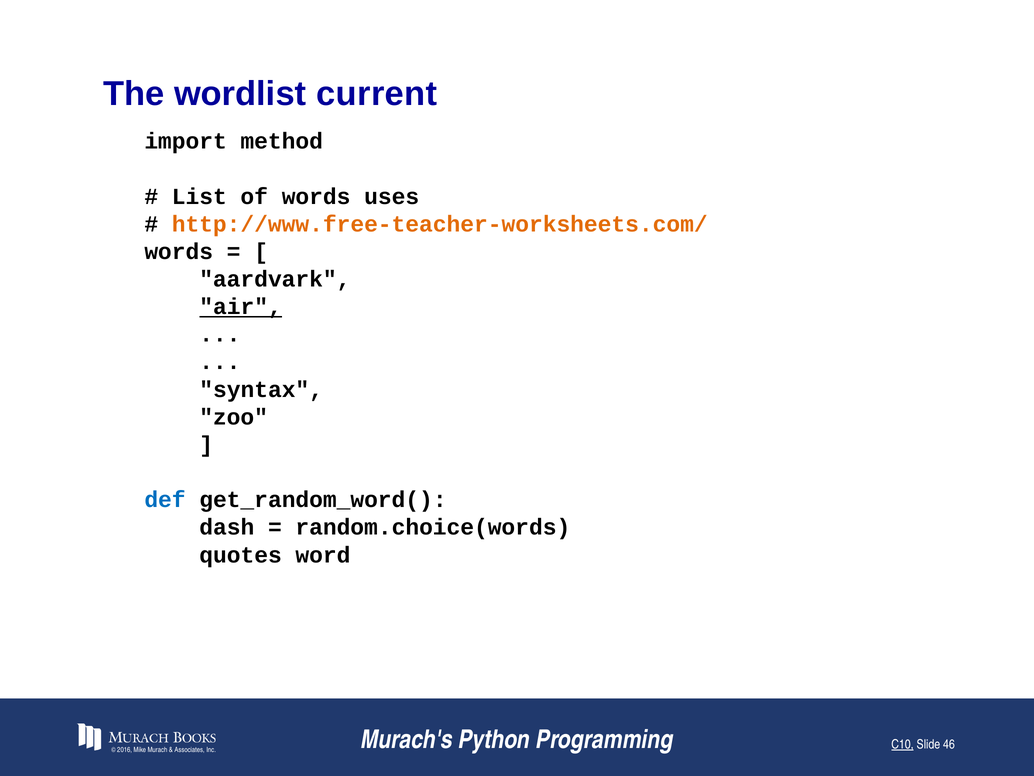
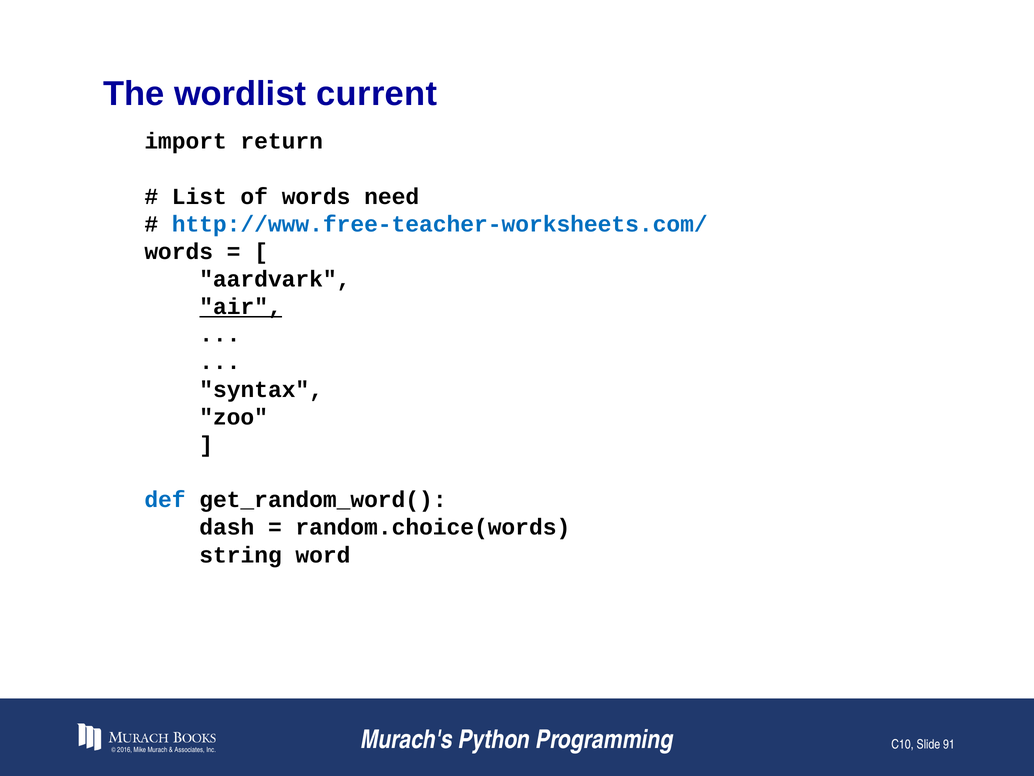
method: method -> return
uses: uses -> need
http://www.free-teacher-worksheets.com/ colour: orange -> blue
quotes: quotes -> string
C10 underline: present -> none
46: 46 -> 91
